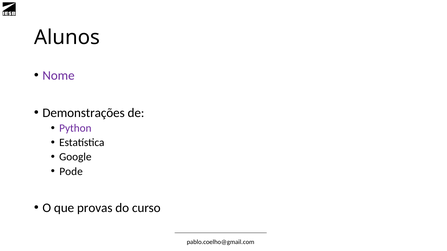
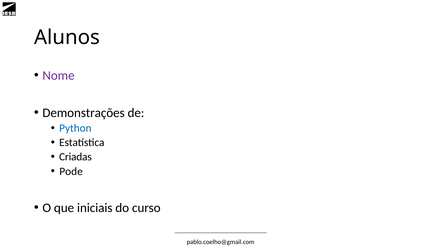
Python colour: purple -> blue
Google: Google -> Criadas
provas: provas -> iniciais
